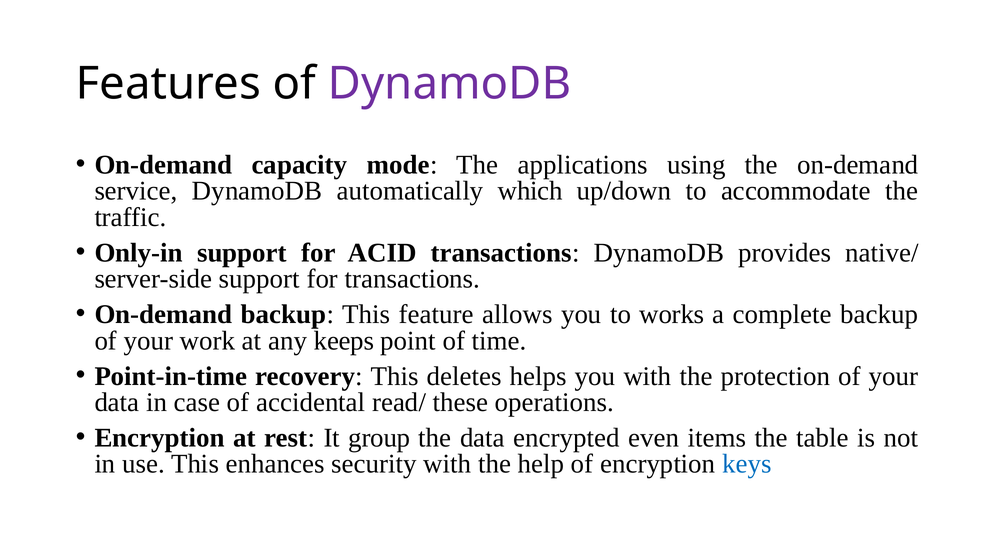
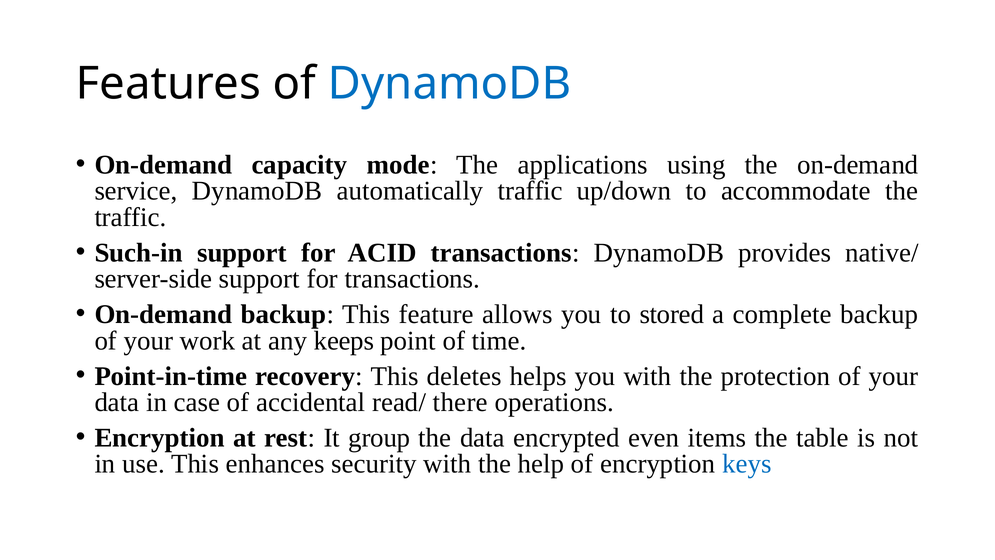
DynamoDB at (450, 84) colour: purple -> blue
automatically which: which -> traffic
Only-in: Only-in -> Such-in
works: works -> stored
these: these -> there
